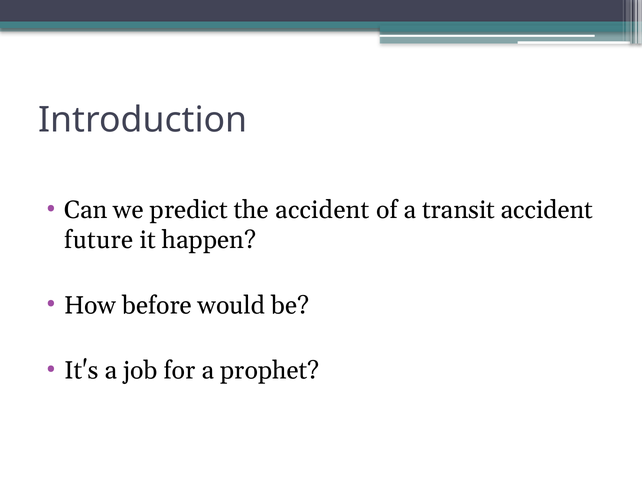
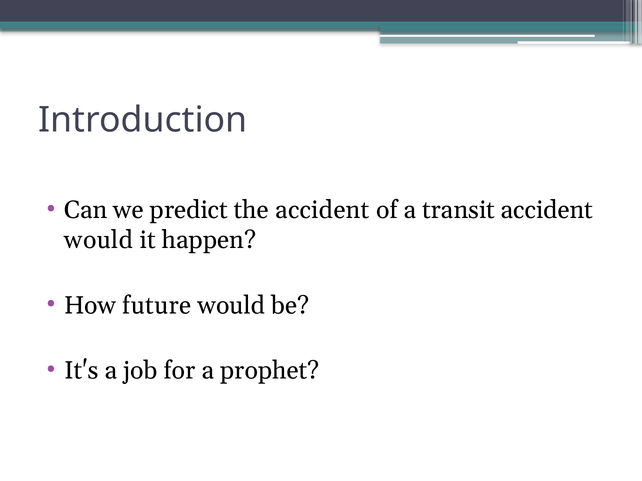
future at (99, 240): future -> would
before: before -> future
